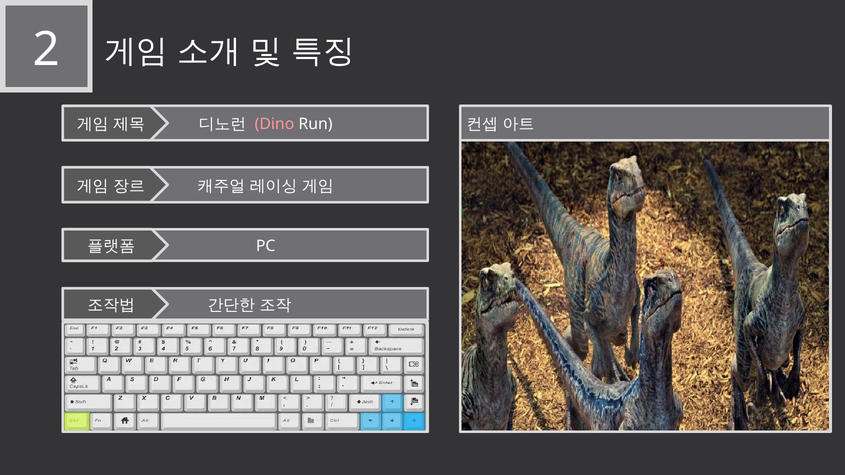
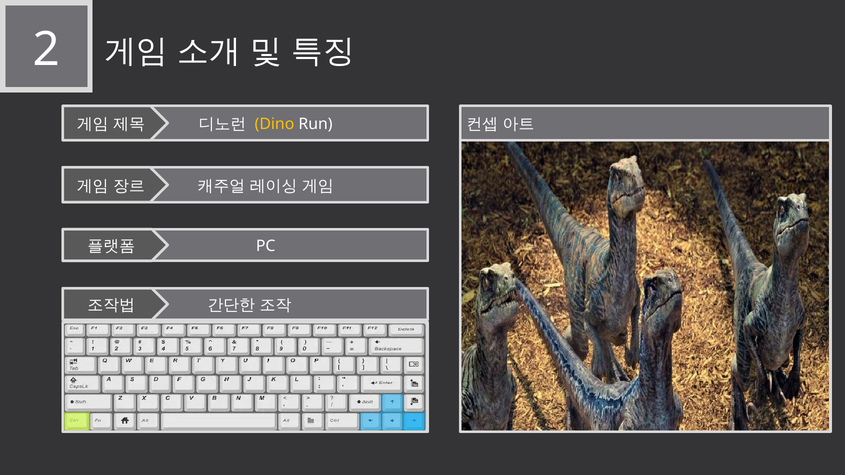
Dino colour: pink -> yellow
